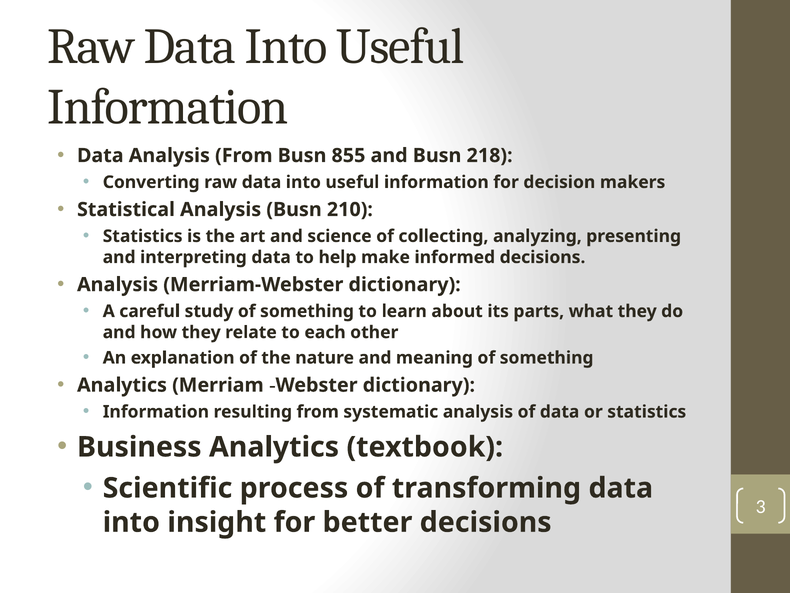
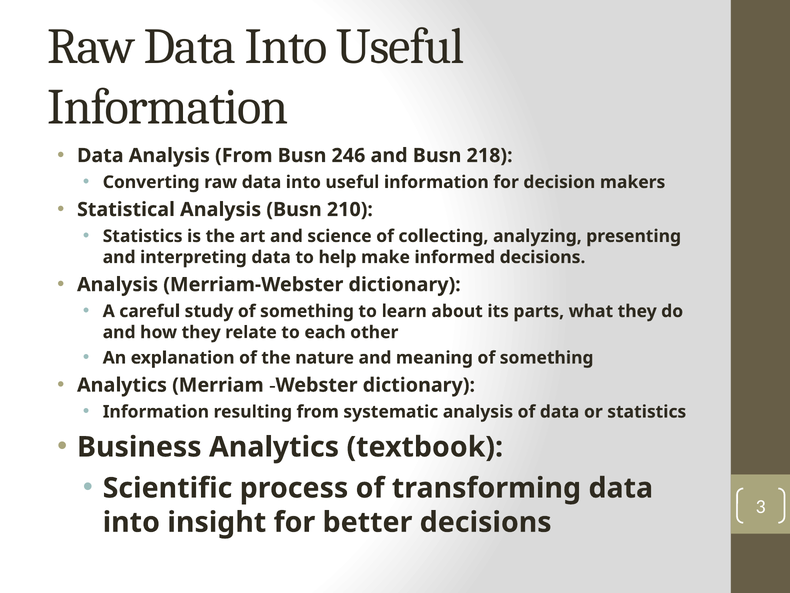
855: 855 -> 246
